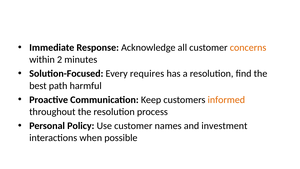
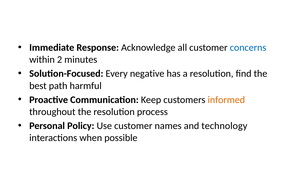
concerns colour: orange -> blue
requires: requires -> negative
investment: investment -> technology
